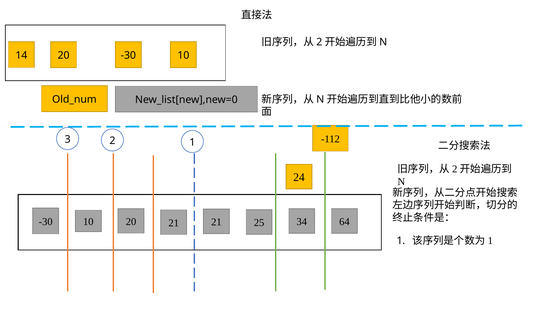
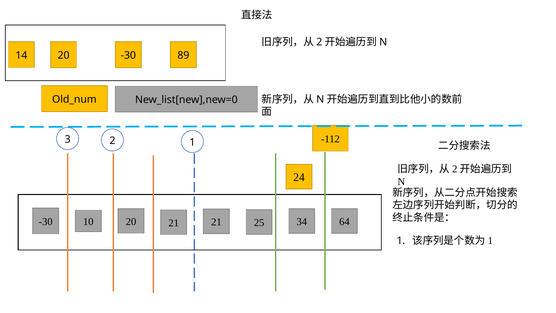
-30 10: 10 -> 89
